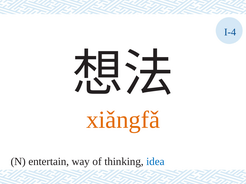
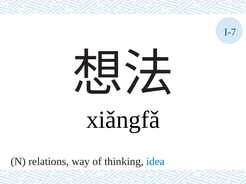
I-4: I-4 -> I-7
xiǎngfǎ colour: orange -> black
entertain: entertain -> relations
